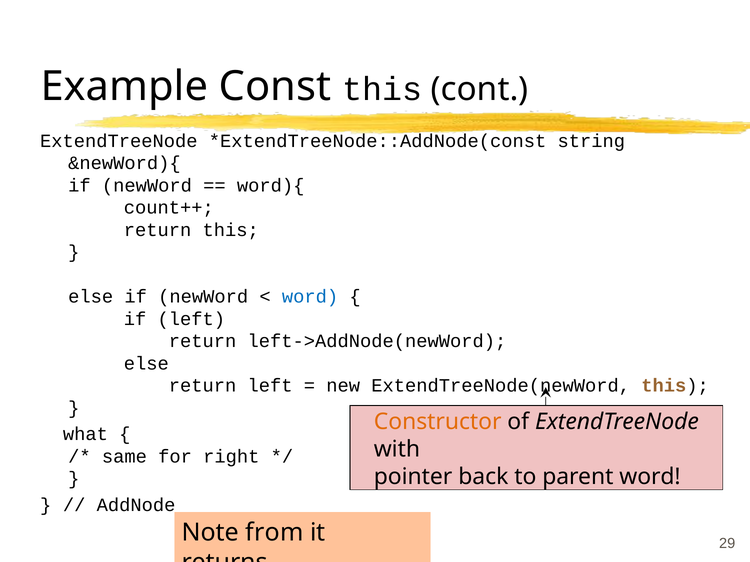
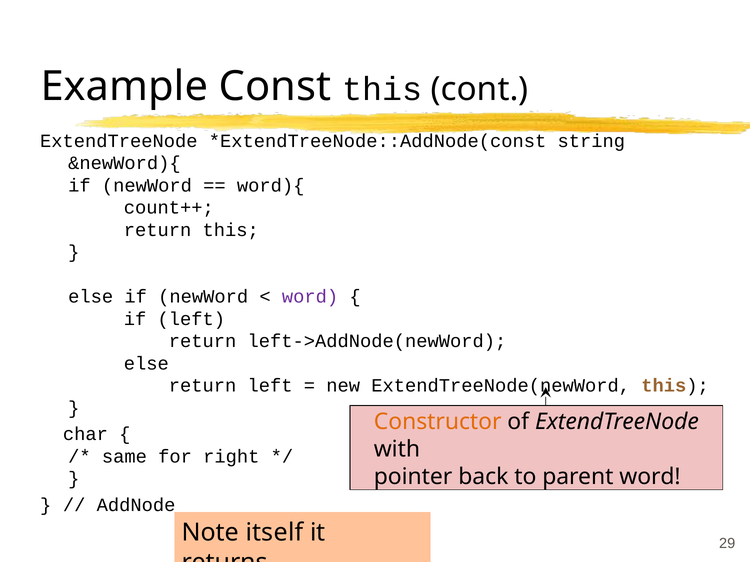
word at (310, 297) colour: blue -> purple
what: what -> char
from: from -> itself
